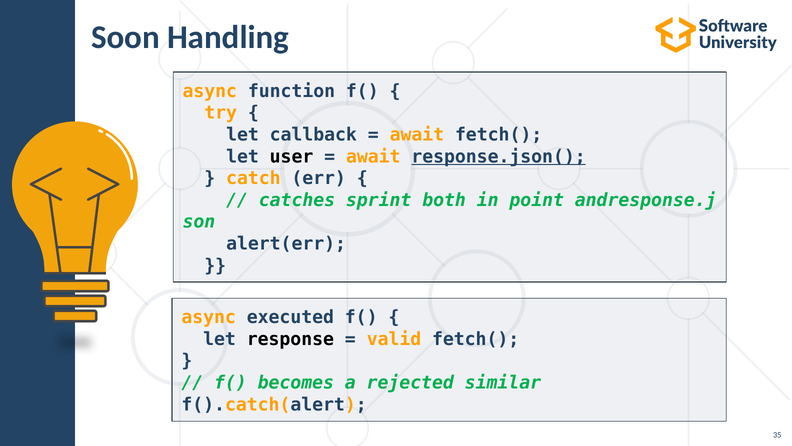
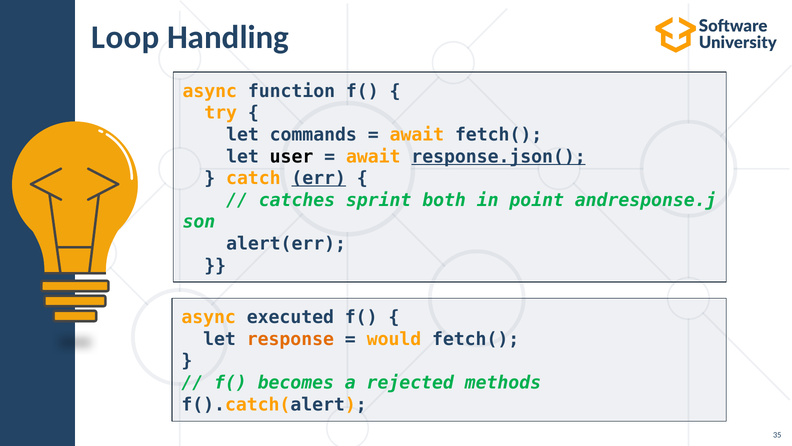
Soon: Soon -> Loop
callback: callback -> commands
err underline: none -> present
response colour: black -> orange
valid: valid -> would
similar: similar -> methods
